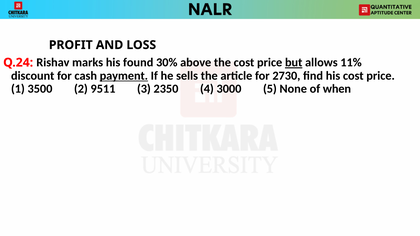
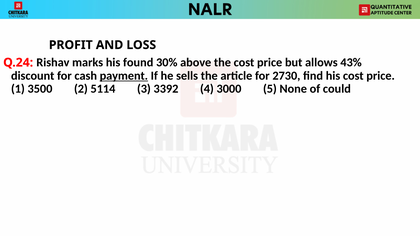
but underline: present -> none
11%: 11% -> 43%
9511: 9511 -> 5114
2350: 2350 -> 3392
when: when -> could
